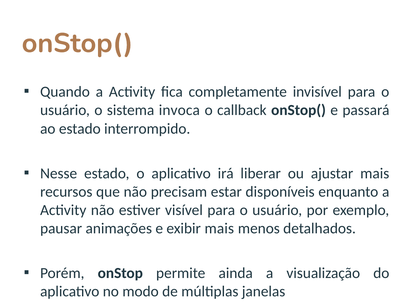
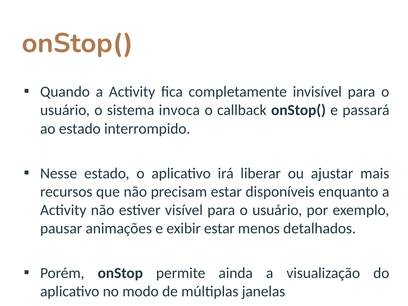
exibir mais: mais -> estar
